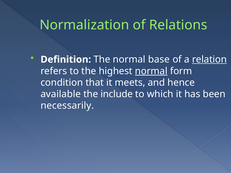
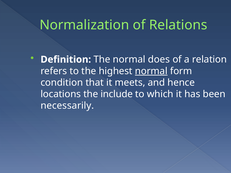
base: base -> does
relation underline: present -> none
available: available -> locations
